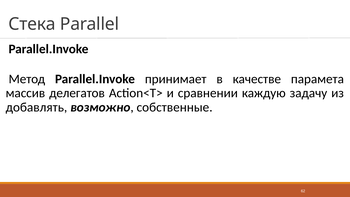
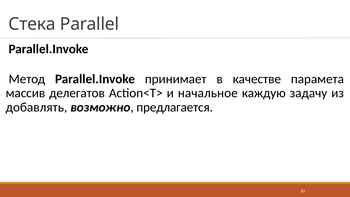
сравнении: сравнении -> начальное
собственные: собственные -> предлагается
